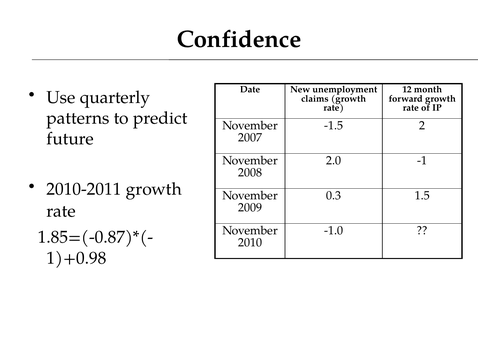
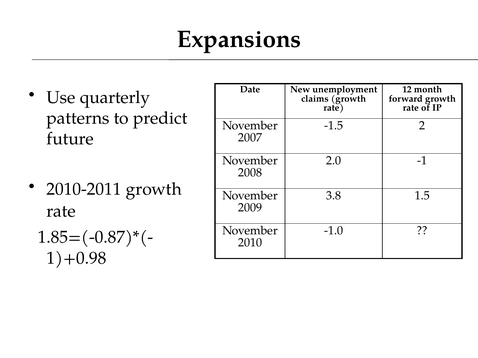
Confidence: Confidence -> Expansions
0.3: 0.3 -> 3.8
